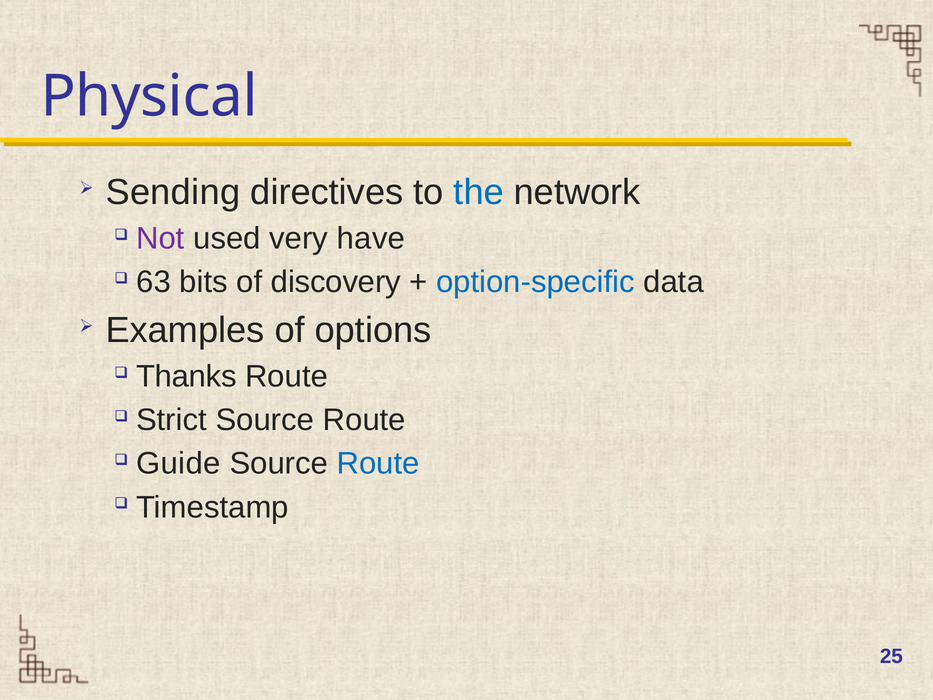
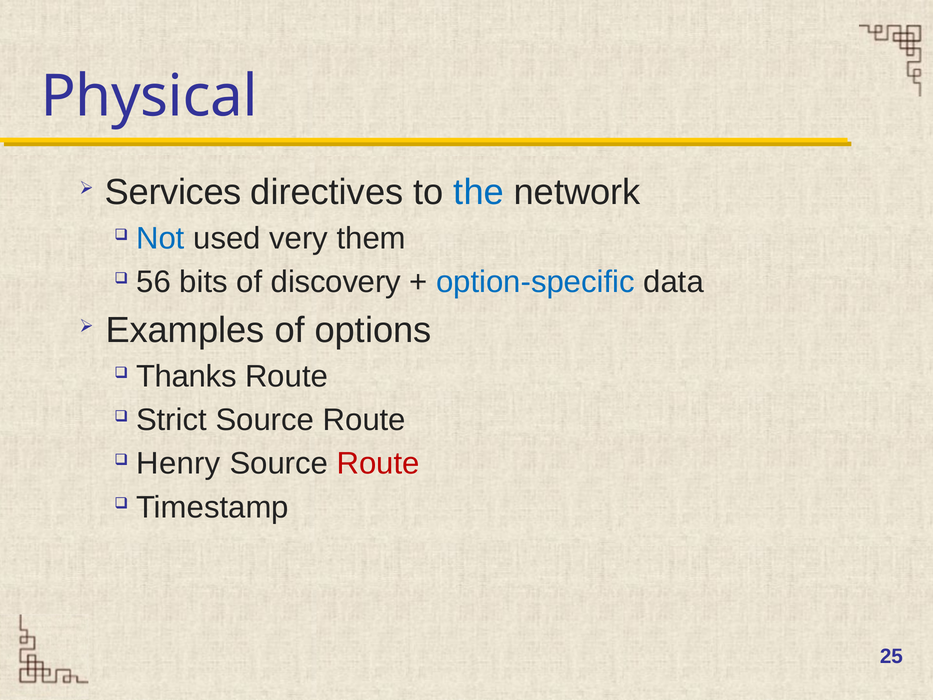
Sending: Sending -> Services
Not colour: purple -> blue
have: have -> them
63: 63 -> 56
Guide: Guide -> Henry
Route at (378, 464) colour: blue -> red
